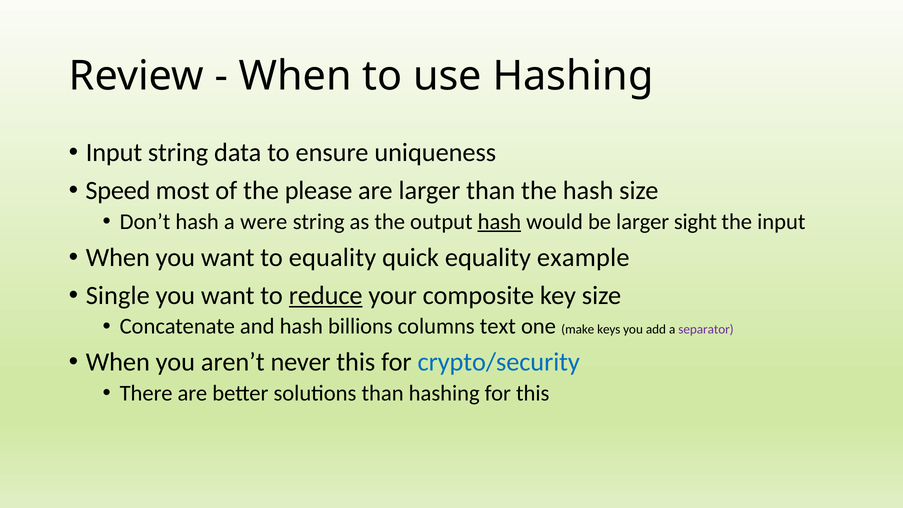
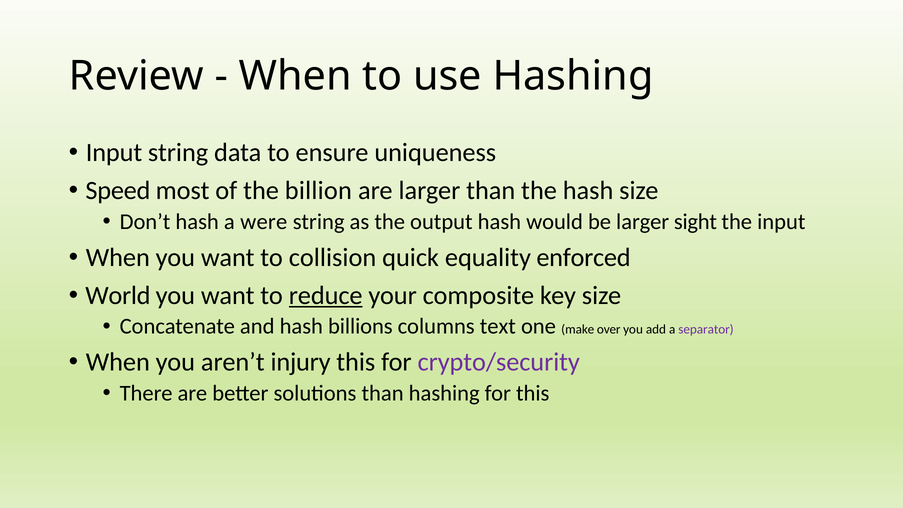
please: please -> billion
hash at (499, 222) underline: present -> none
to equality: equality -> collision
example: example -> enforced
Single: Single -> World
keys: keys -> over
never: never -> injury
crypto/security colour: blue -> purple
